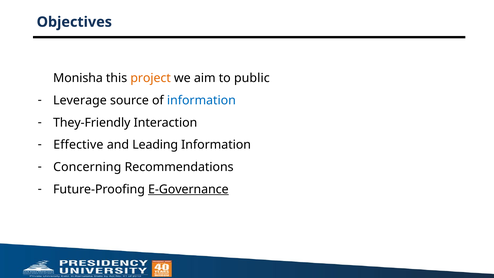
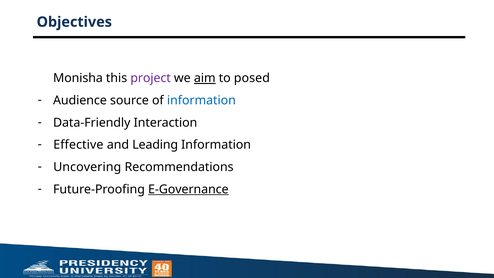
project colour: orange -> purple
aim underline: none -> present
public: public -> posed
Leverage: Leverage -> Audience
They-Friendly: They-Friendly -> Data-Friendly
Concerning: Concerning -> Uncovering
